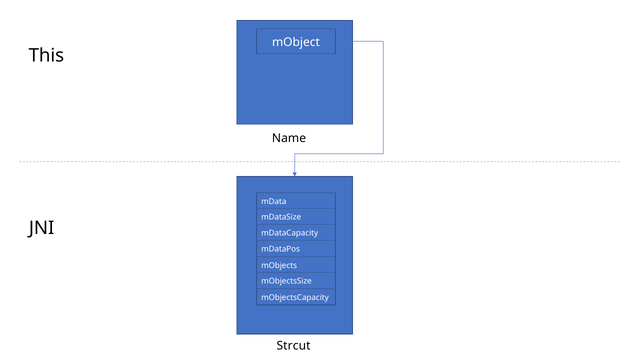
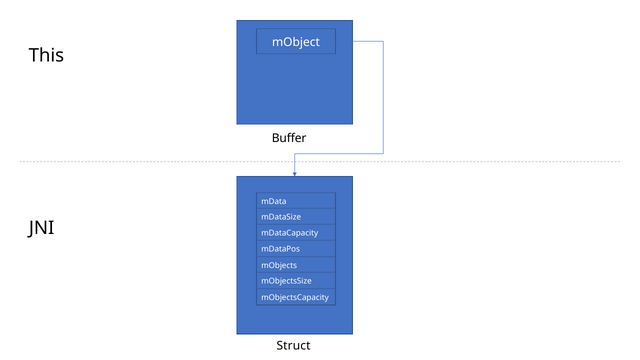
Name: Name -> Buffer
Strcut: Strcut -> Struct
